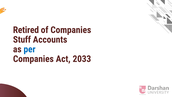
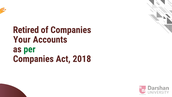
Stuff: Stuff -> Your
per colour: blue -> green
2033: 2033 -> 2018
